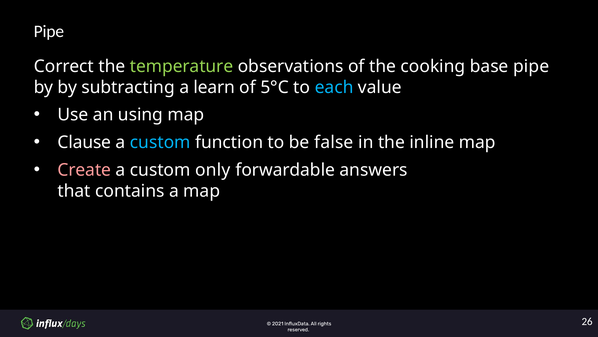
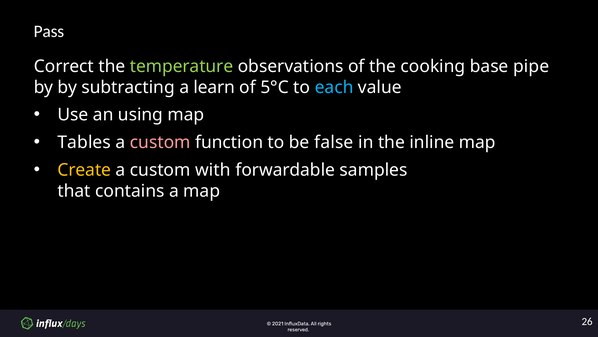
Pipe at (49, 31): Pipe -> Pass
Clause: Clause -> Tables
custom at (160, 142) colour: light blue -> pink
Create colour: pink -> yellow
only: only -> with
answers: answers -> samples
